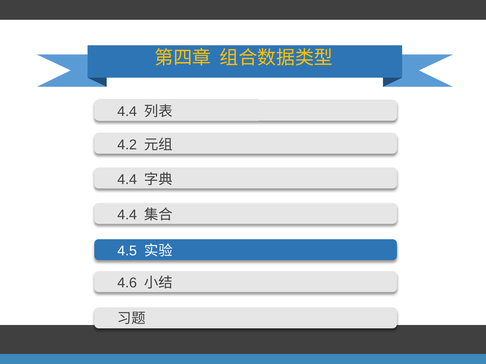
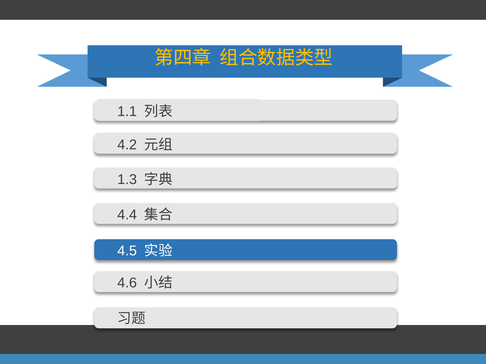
4.4 at (127, 112): 4.4 -> 1.1
4.4 at (127, 180): 4.4 -> 1.3
